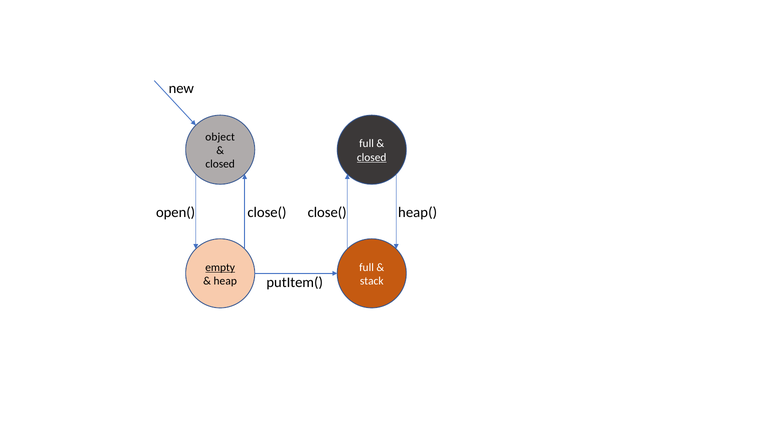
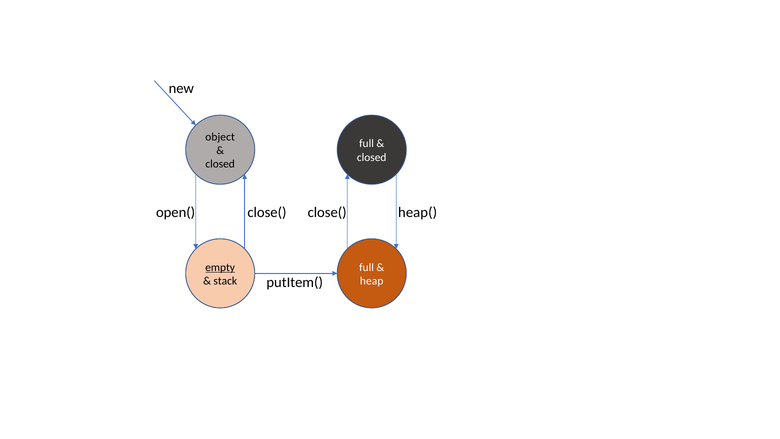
closed at (372, 157) underline: present -> none
heap: heap -> stack
stack: stack -> heap
